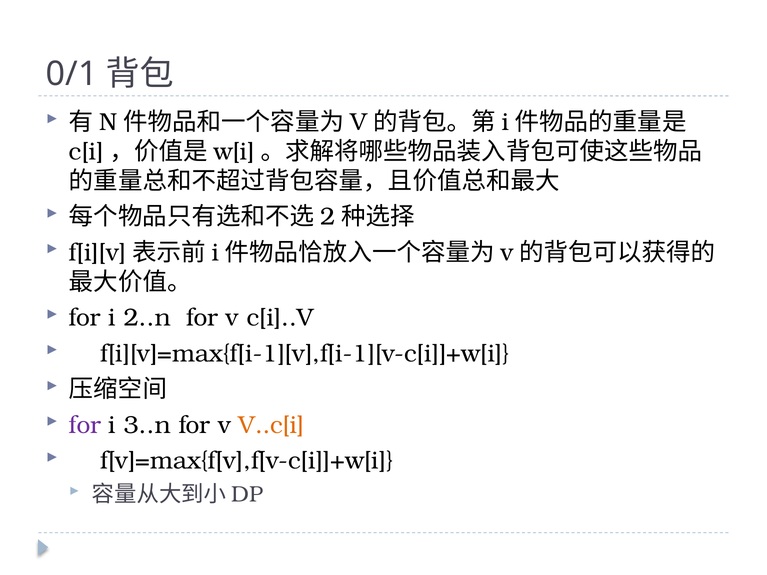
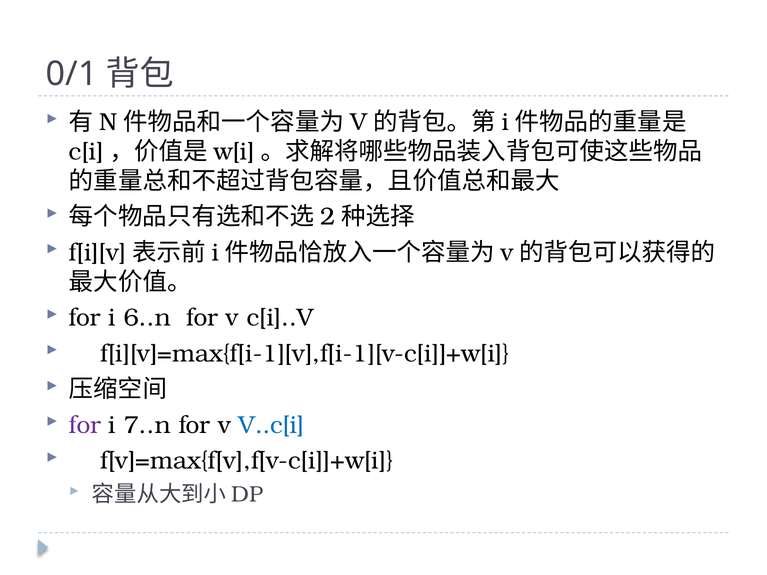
2..n: 2..n -> 6..n
3..n: 3..n -> 7..n
V..c[i colour: orange -> blue
